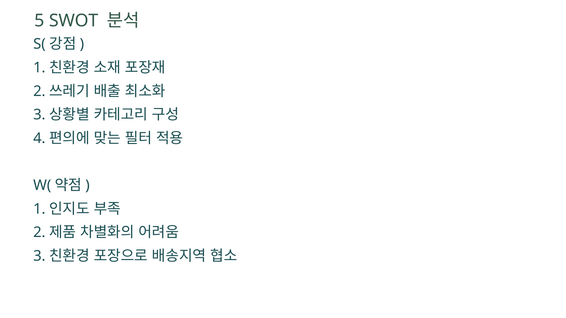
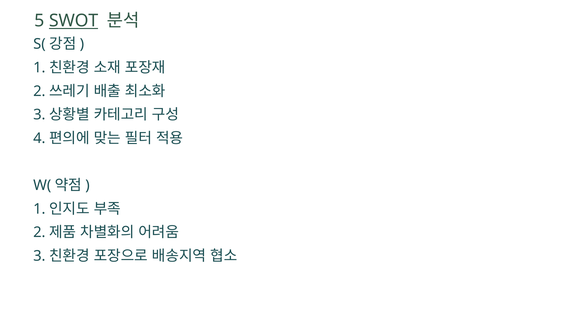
SWOT underline: none -> present
